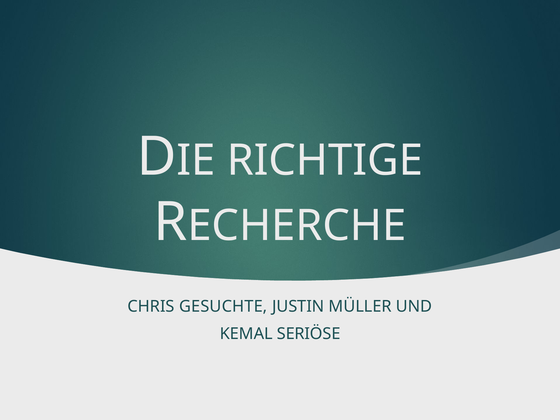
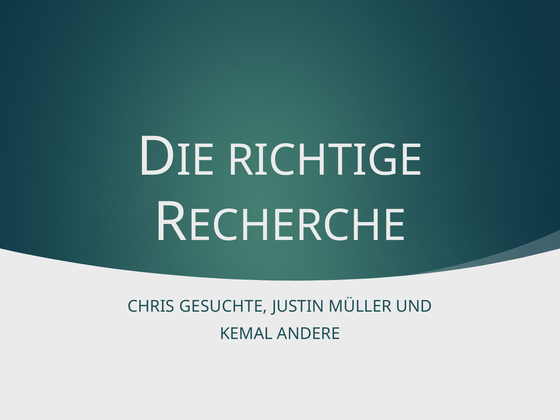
SERIÖSE: SERIÖSE -> ANDERE
